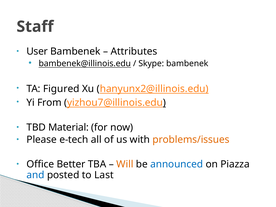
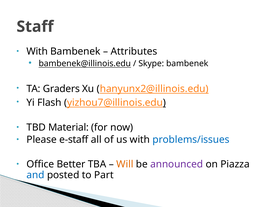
User at (37, 51): User -> With
Figured: Figured -> Graders
From: From -> Flash
e-tech: e-tech -> e-staff
problems/issues colour: orange -> blue
announced colour: blue -> purple
Last: Last -> Part
